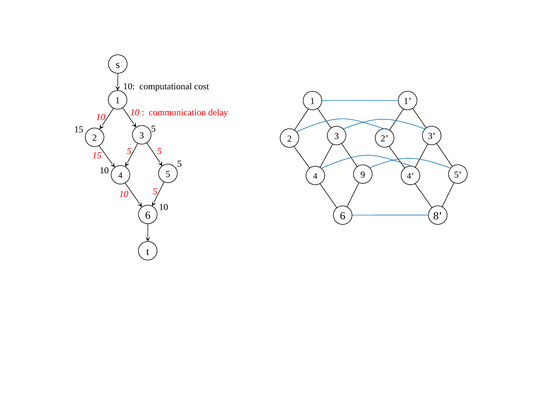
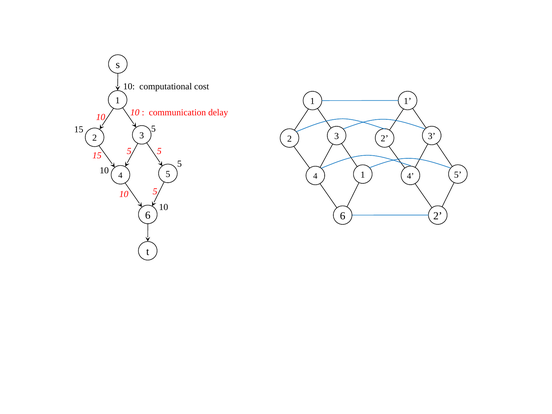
4 9: 9 -> 1
8 at (438, 216): 8 -> 2
